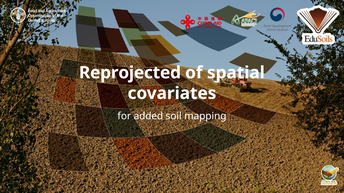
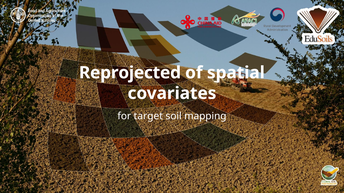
added: added -> target
